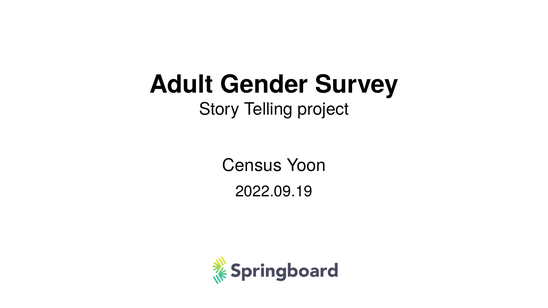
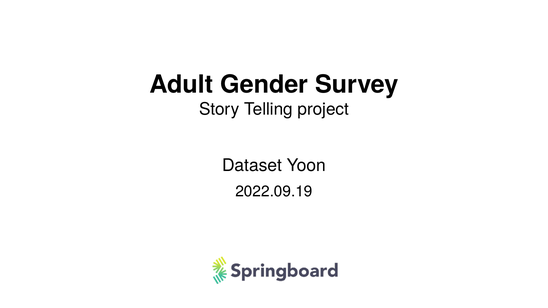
Census: Census -> Dataset
